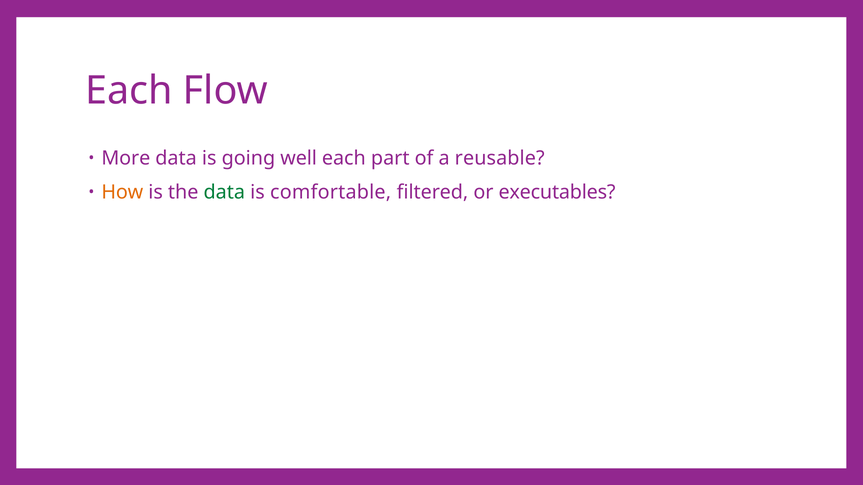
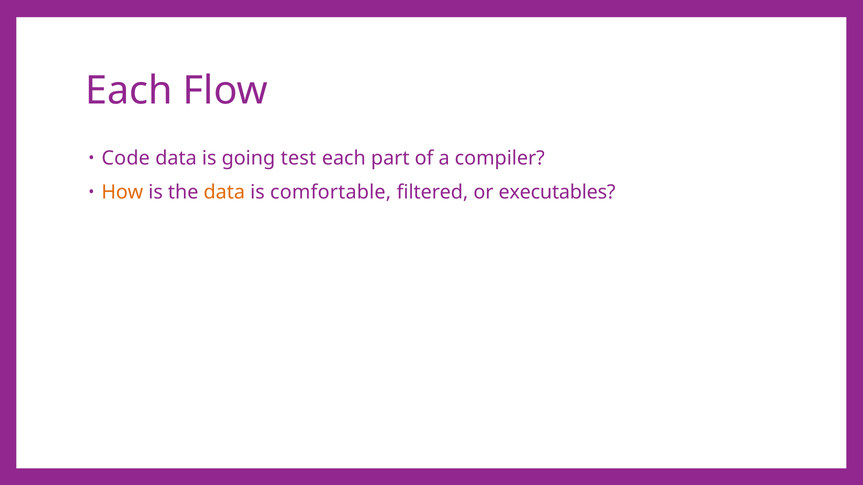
More: More -> Code
well: well -> test
reusable: reusable -> compiler
data at (224, 192) colour: green -> orange
